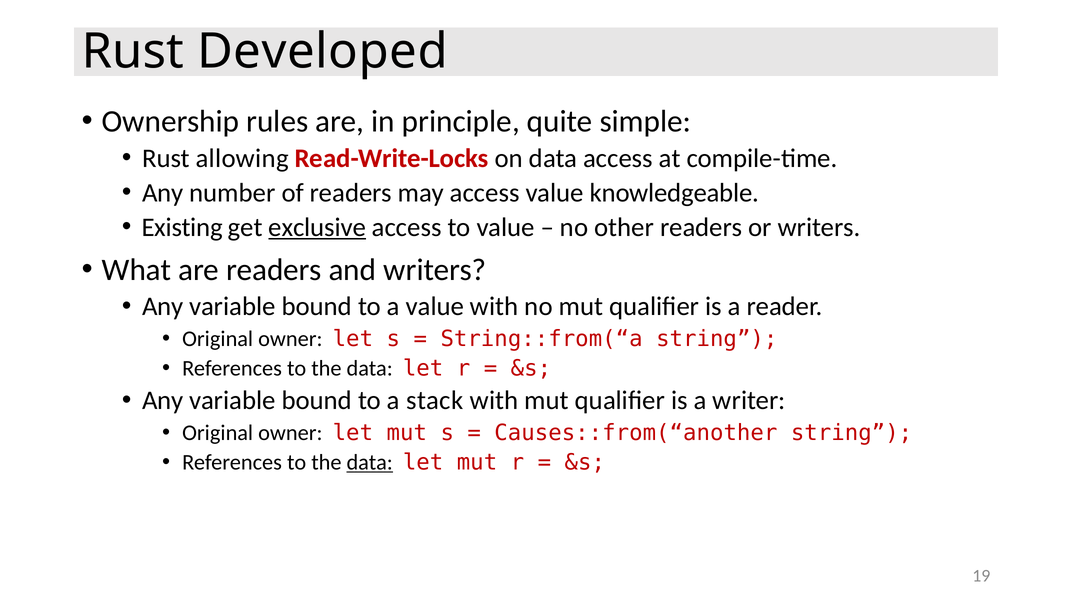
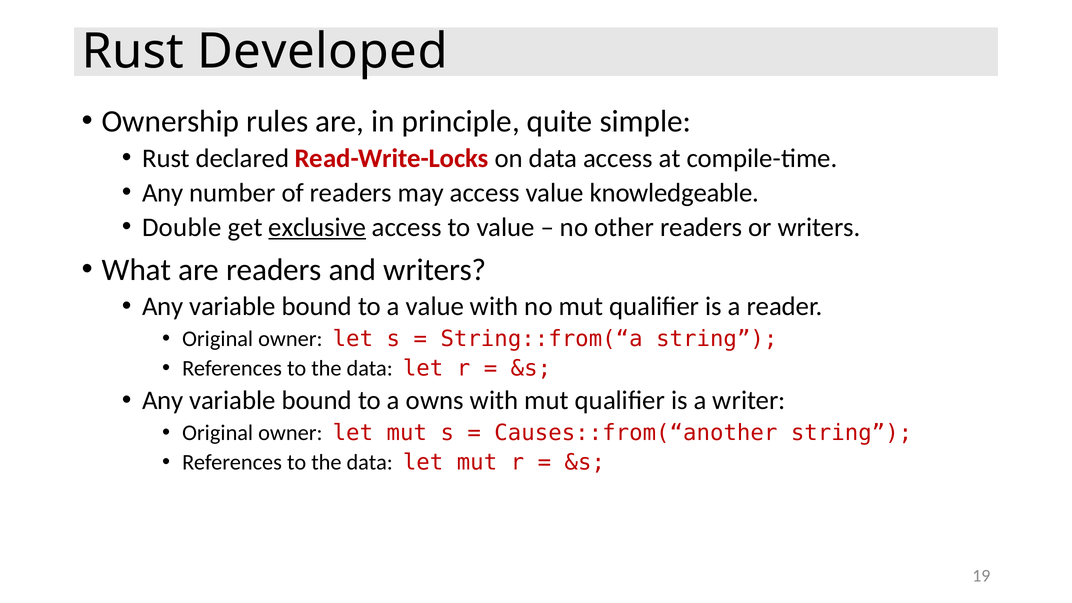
allowing: allowing -> declared
Existing: Existing -> Double
stack: stack -> owns
data at (370, 462) underline: present -> none
